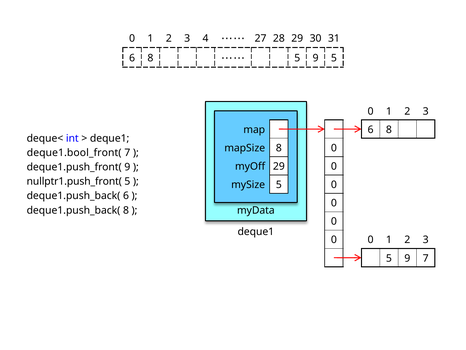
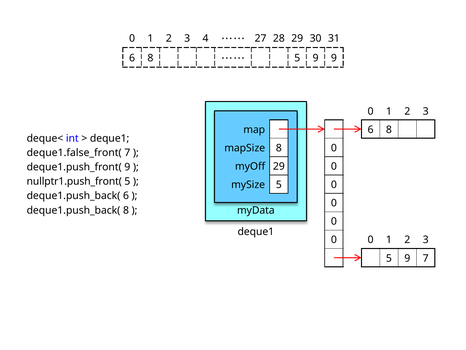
9 5: 5 -> 9
deque1.bool_front(: deque1.bool_front( -> deque1.false_front(
